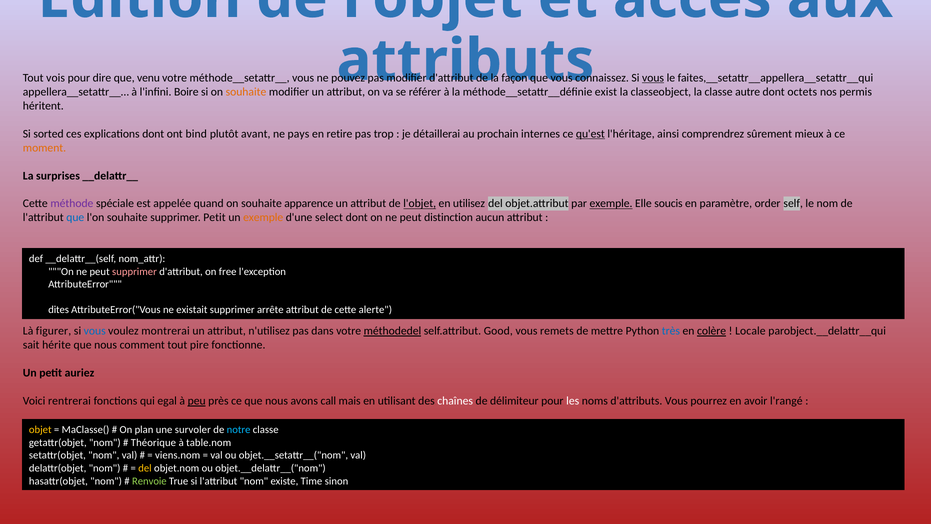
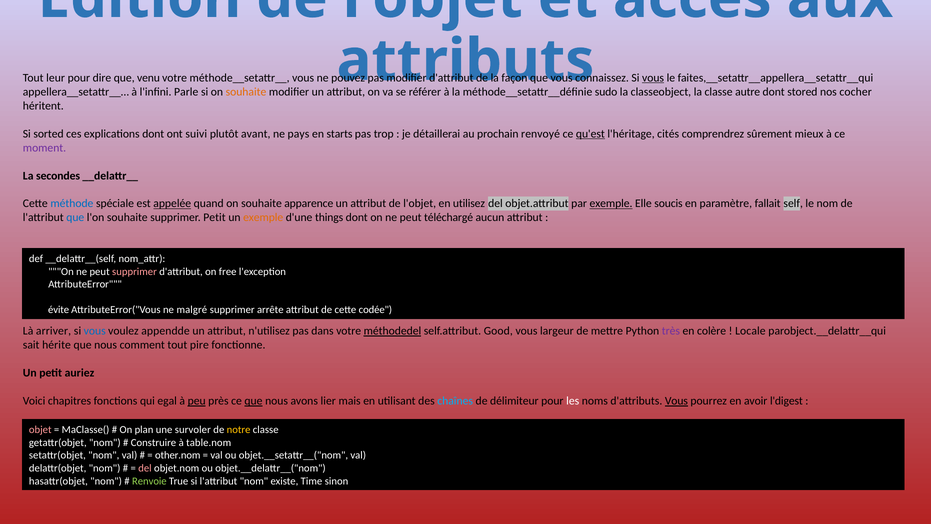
vois: vois -> leur
Boire: Boire -> Parle
exist: exist -> sudo
octets: octets -> stored
permis: permis -> cocher
bind: bind -> suivi
retire: retire -> starts
internes: internes -> renvoyé
ainsi: ainsi -> cités
moment colour: orange -> purple
surprises: surprises -> secondes
méthode colour: purple -> blue
appelée underline: none -> present
l'objet at (420, 203) underline: present -> none
order: order -> fallait
select: select -> things
distinction: distinction -> téléchargé
dites: dites -> évite
existait: existait -> malgré
alerte: alerte -> codée
figurer: figurer -> arriver
montrerai: montrerai -> appendde
remets: remets -> largeur
très colour: blue -> purple
colère underline: present -> none
rentrerai: rentrerai -> chapitres
que at (253, 401) underline: none -> present
call: call -> lier
chaînes colour: white -> light blue
Vous at (676, 401) underline: none -> present
l'rangé: l'rangé -> l'digest
objet colour: yellow -> pink
notre colour: light blue -> yellow
Théorique: Théorique -> Construire
viens.nom: viens.nom -> other.nom
del at (145, 468) colour: yellow -> pink
